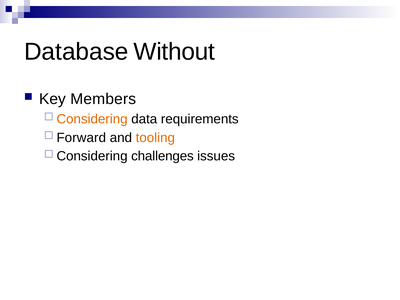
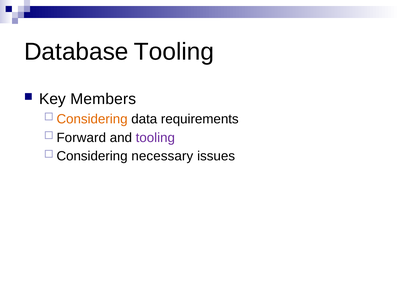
Database Without: Without -> Tooling
tooling at (155, 138) colour: orange -> purple
challenges: challenges -> necessary
